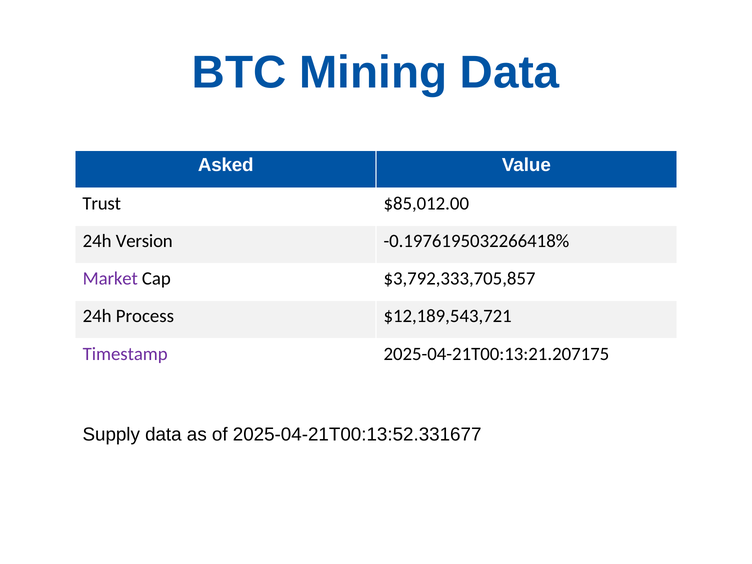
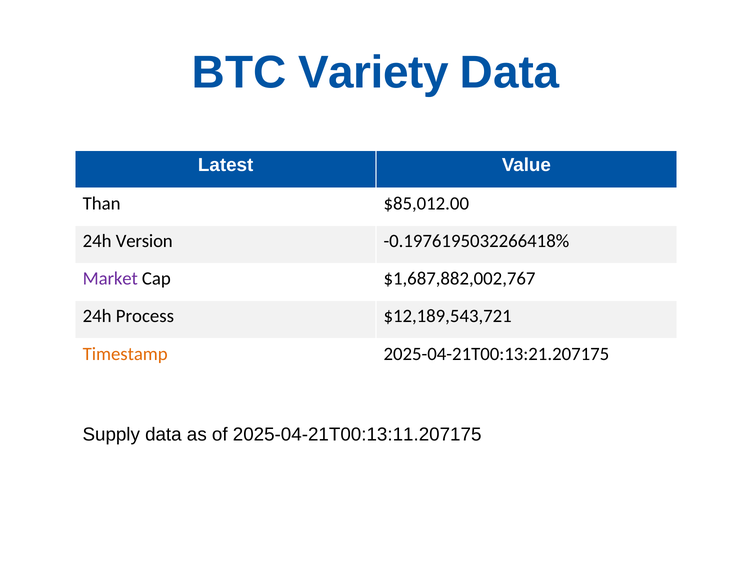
Mining: Mining -> Variety
Asked: Asked -> Latest
Trust: Trust -> Than
$3,792,333,705,857: $3,792,333,705,857 -> $1,687,882,002,767
Timestamp colour: purple -> orange
2025-04-21T00:13:52.331677: 2025-04-21T00:13:52.331677 -> 2025-04-21T00:13:11.207175
